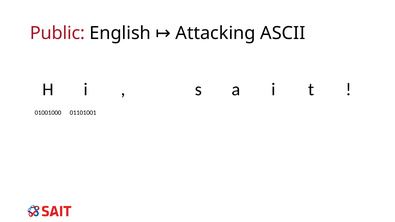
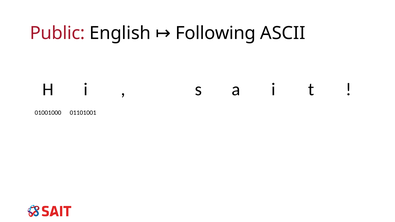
Attacking: Attacking -> Following
